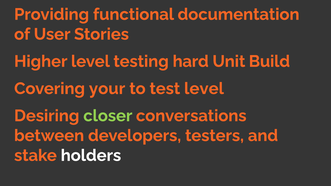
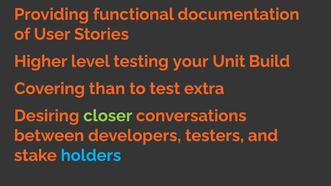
hard: hard -> your
your: your -> than
test level: level -> extra
holders colour: white -> light blue
